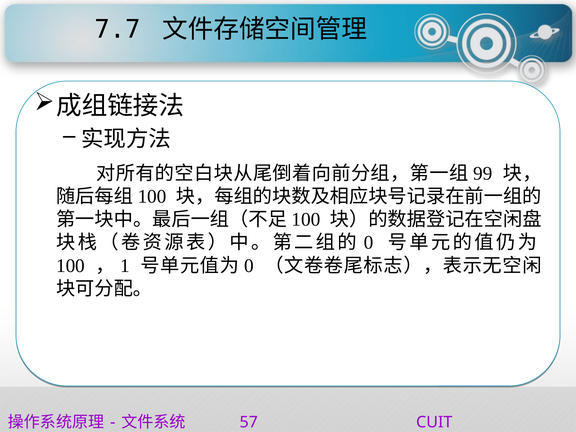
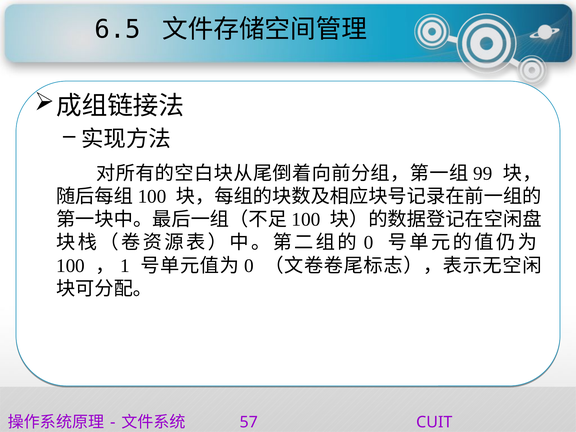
7.7: 7.7 -> 6.5
